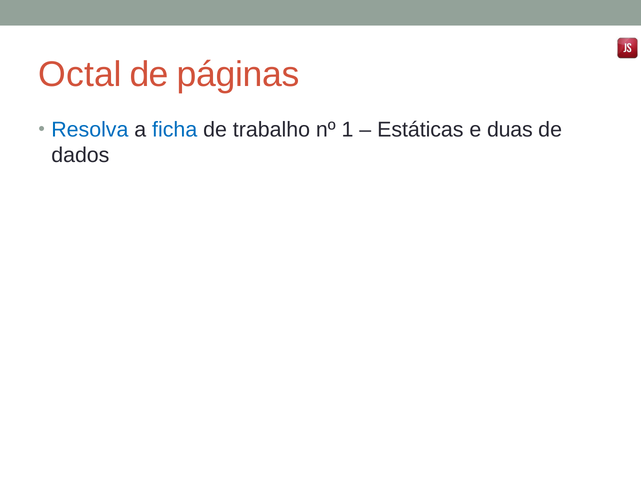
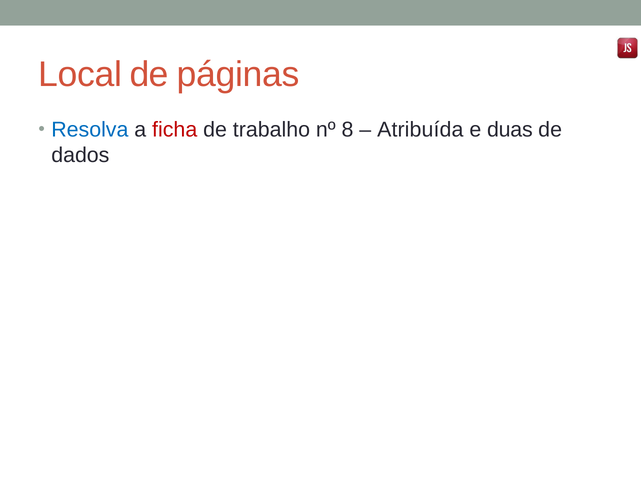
Octal: Octal -> Local
ficha colour: blue -> red
1: 1 -> 8
Estáticas: Estáticas -> Atribuída
